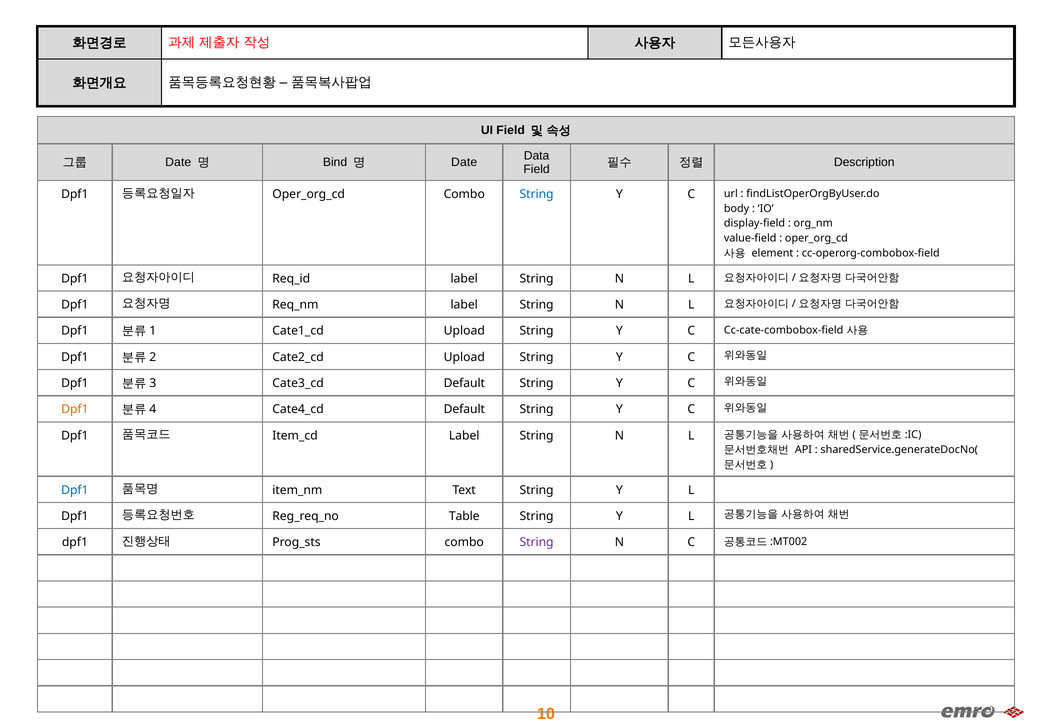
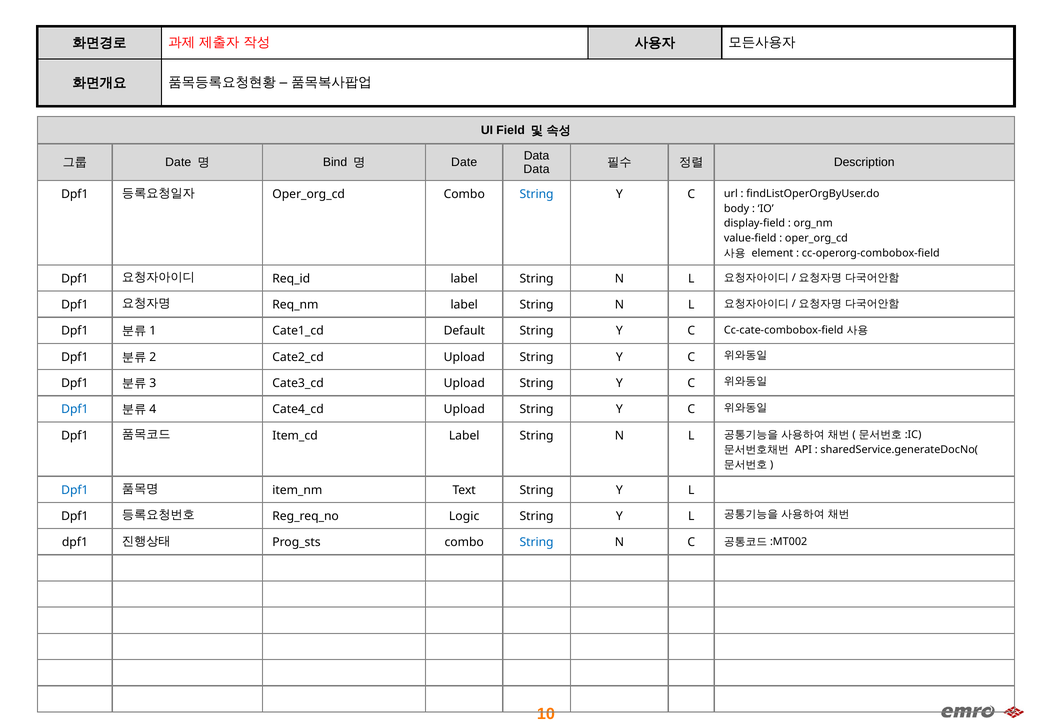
Field at (537, 169): Field -> Data
Upload at (464, 331): Upload -> Default
Default at (464, 383): Default -> Upload
Dpf1 at (75, 410) colour: orange -> blue
Default at (464, 410): Default -> Upload
Table: Table -> Logic
String at (537, 543) colour: purple -> blue
